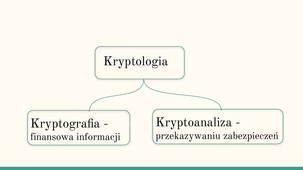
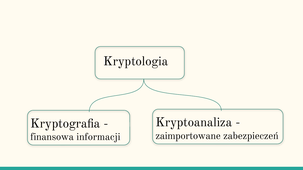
przekazywaniu: przekazywaniu -> zaimportowane
